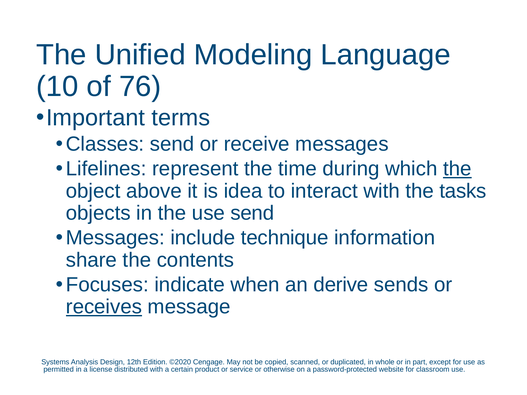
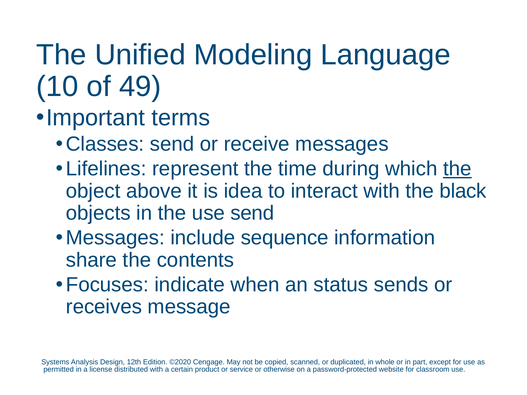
76: 76 -> 49
tasks: tasks -> black
technique: technique -> sequence
derive: derive -> status
receives underline: present -> none
